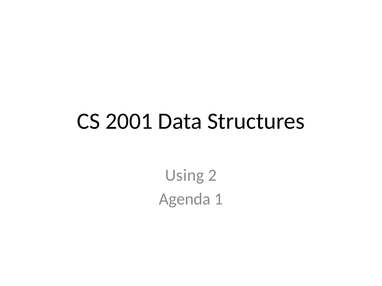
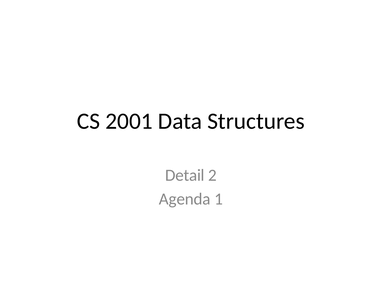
Using: Using -> Detail
